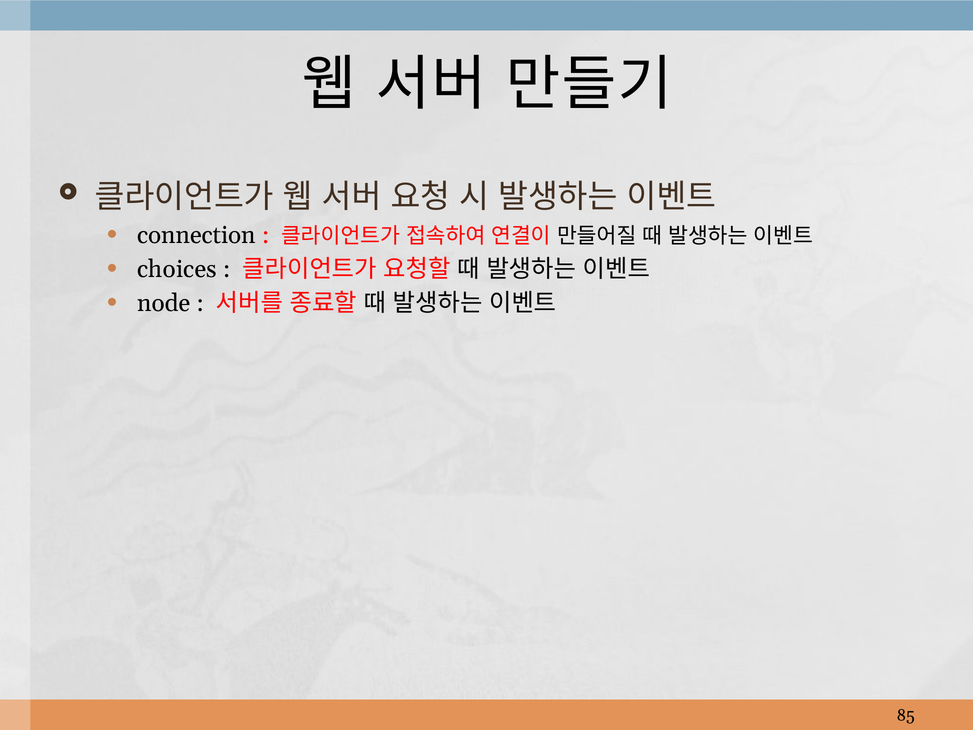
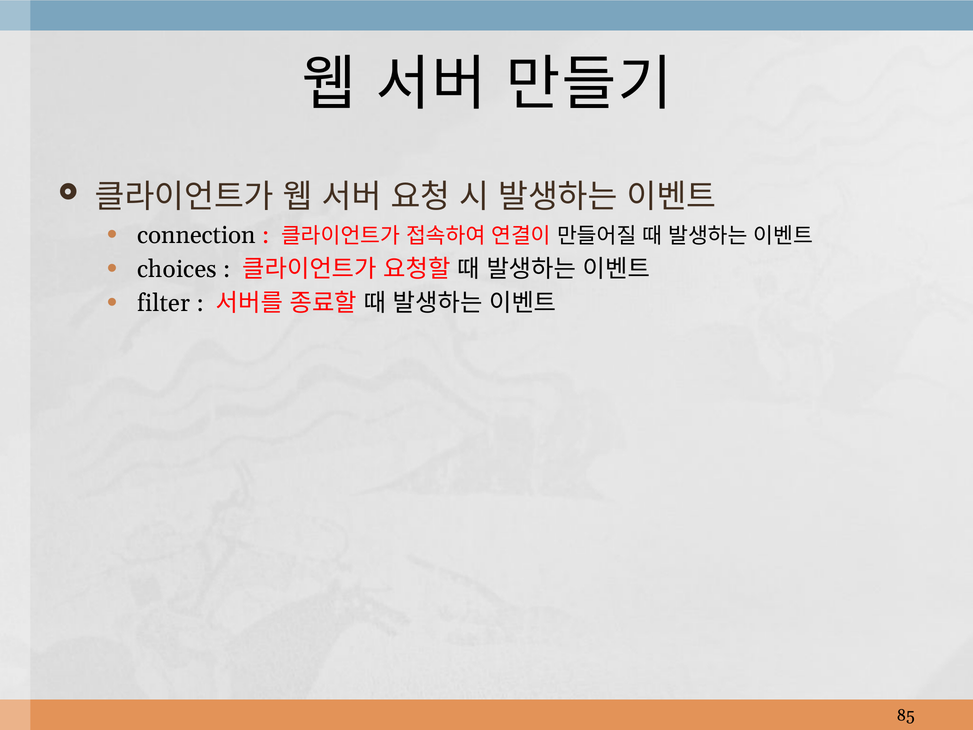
node: node -> filter
